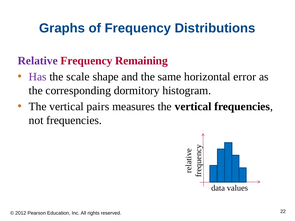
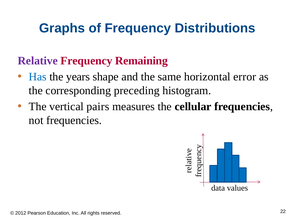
Has colour: purple -> blue
scale: scale -> years
dormitory: dormitory -> preceding
measures the vertical: vertical -> cellular
